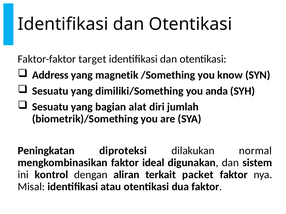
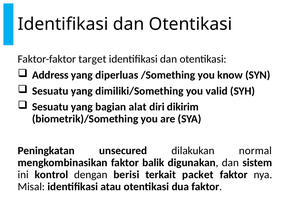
magnetik: magnetik -> diperluas
anda: anda -> valid
jumlah: jumlah -> dikirim
diproteksi: diproteksi -> unsecured
ideal: ideal -> balik
aliran: aliran -> berisi
